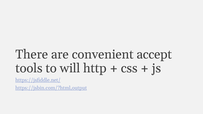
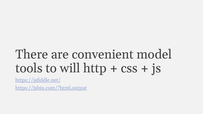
accept: accept -> model
